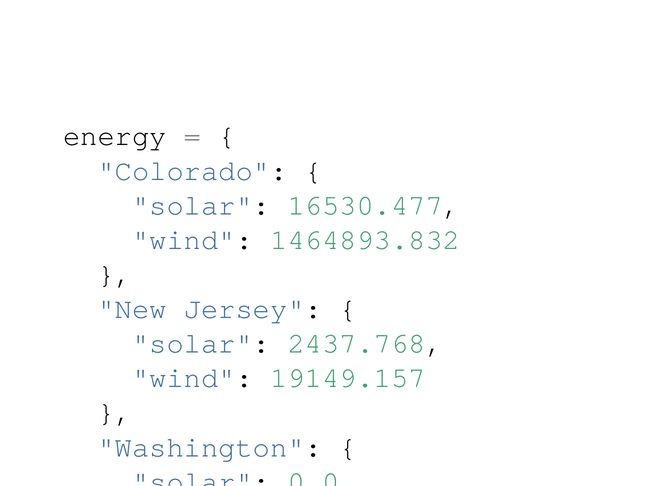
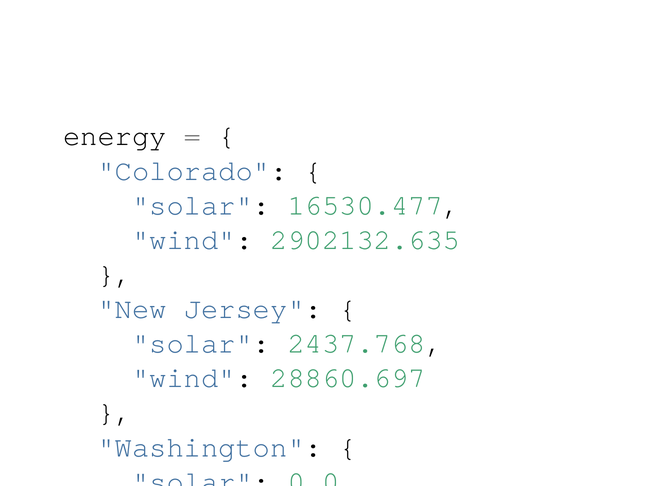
1464893.832: 1464893.832 -> 2902132.635
19149.157: 19149.157 -> 28860.697
